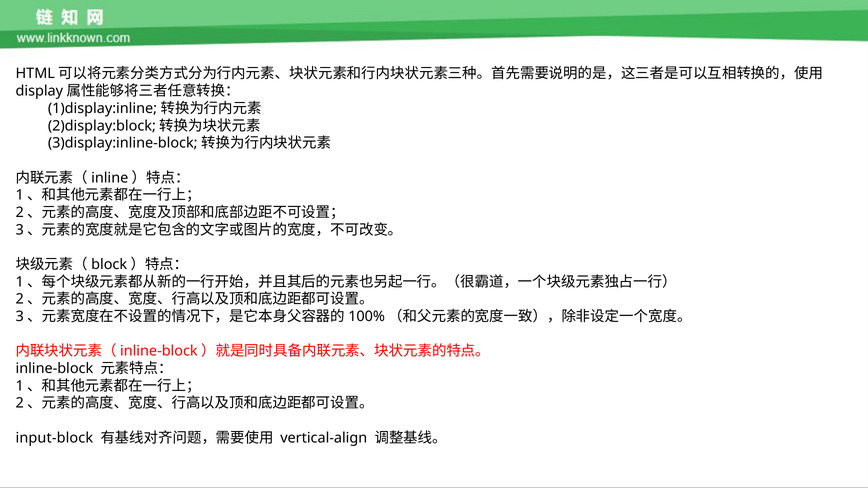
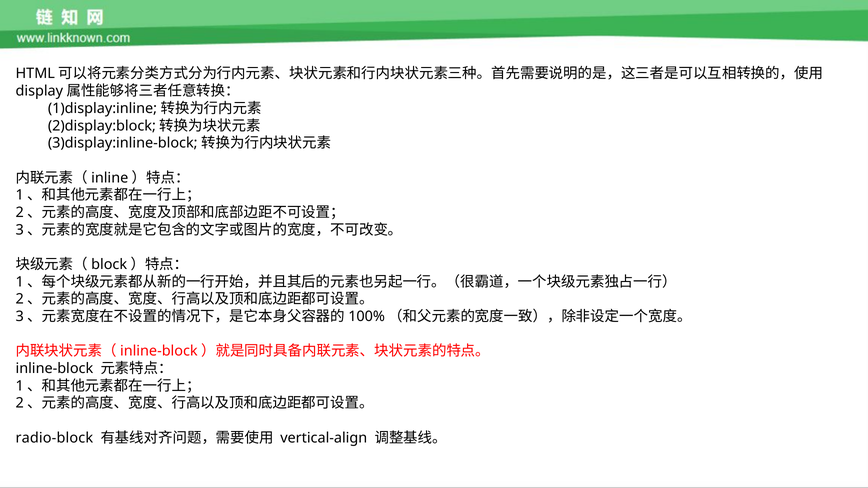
input-block: input-block -> radio-block
